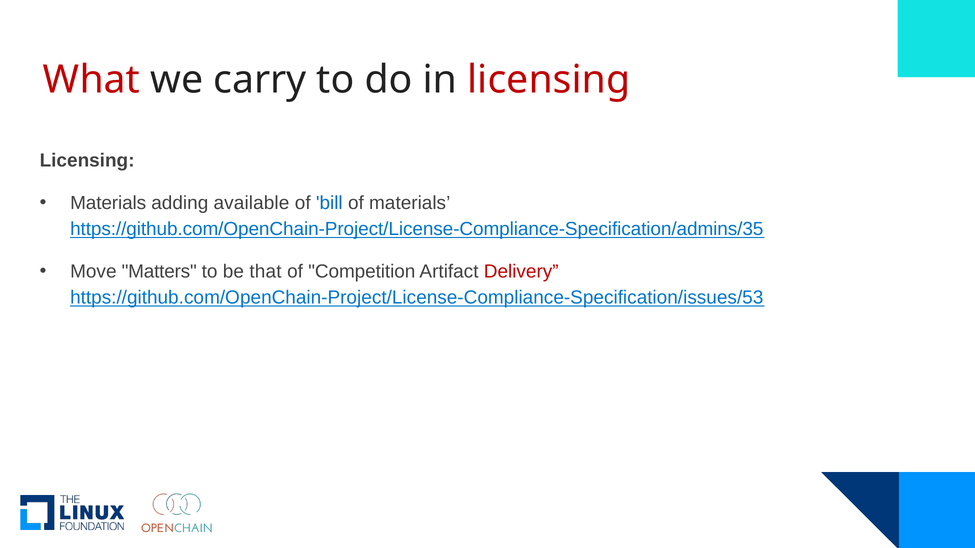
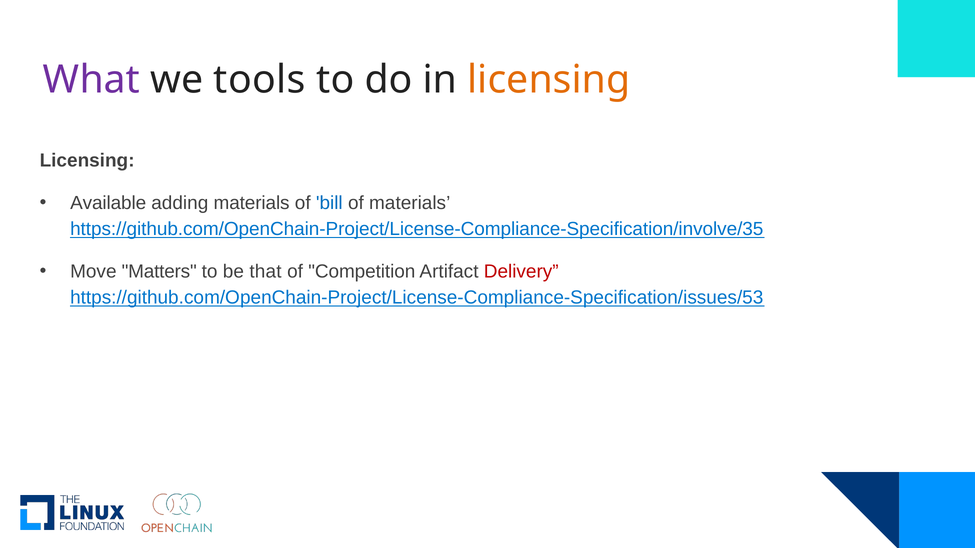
What colour: red -> purple
carry: carry -> tools
licensing at (549, 80) colour: red -> orange
Materials at (108, 203): Materials -> Available
adding available: available -> materials
https://github.com/OpenChain-Project/License-Compliance-Specification/admins/35: https://github.com/OpenChain-Project/License-Compliance-Specification/admins/35 -> https://github.com/OpenChain-Project/License-Compliance-Specification/involve/35
